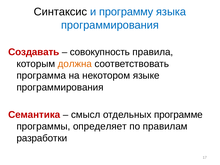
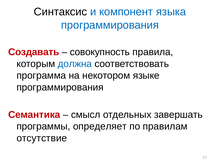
программу: программу -> компонент
должна colour: orange -> blue
программе: программе -> завершать
разработки: разработки -> отсутствие
